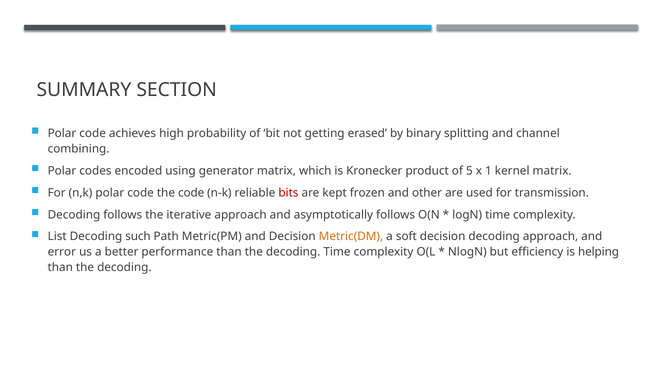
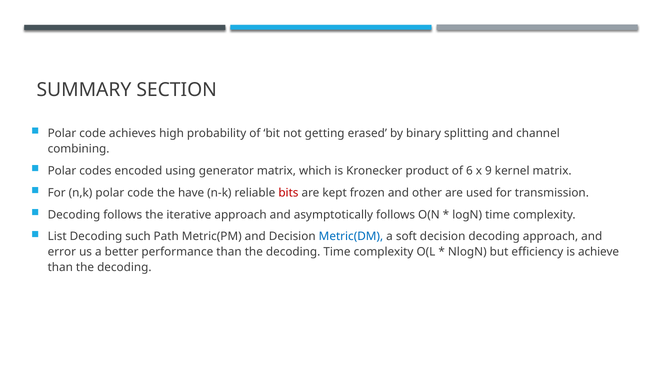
5: 5 -> 6
1: 1 -> 9
the code: code -> have
Metric(DM colour: orange -> blue
helping: helping -> achieve
